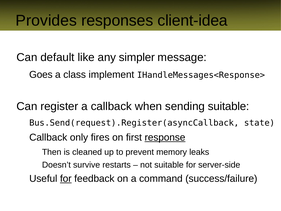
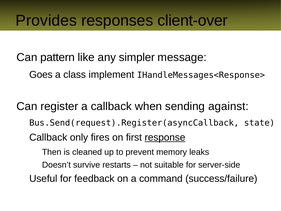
client-idea: client-idea -> client-over
default: default -> pattern
sending suitable: suitable -> against
for at (66, 178) underline: present -> none
